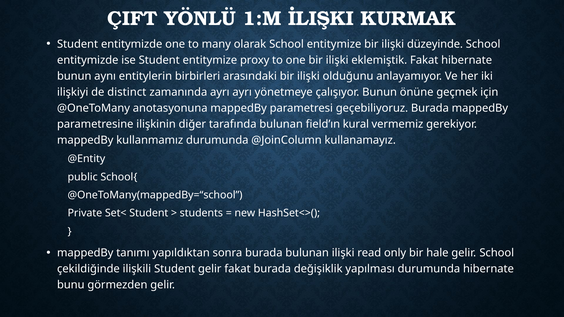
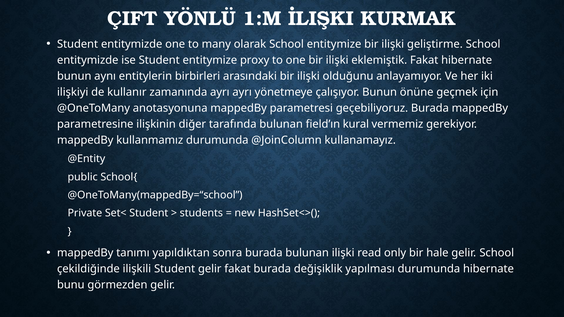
düzeyinde: düzeyinde -> geliştirme
distinct: distinct -> kullanır
